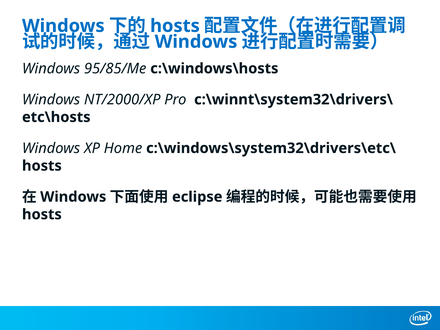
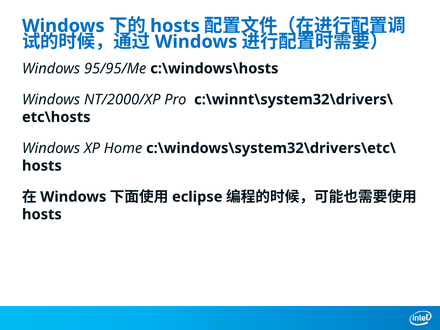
95/85/Me: 95/85/Me -> 95/95/Me
